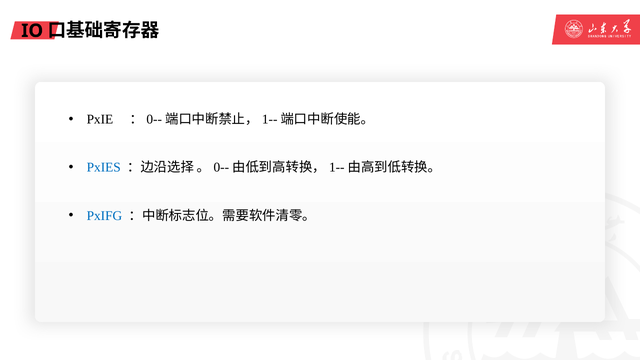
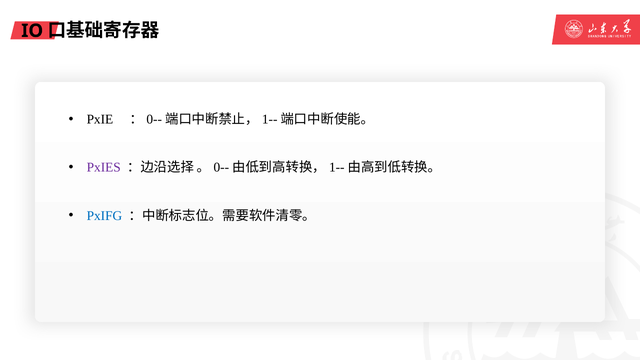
PxIES colour: blue -> purple
